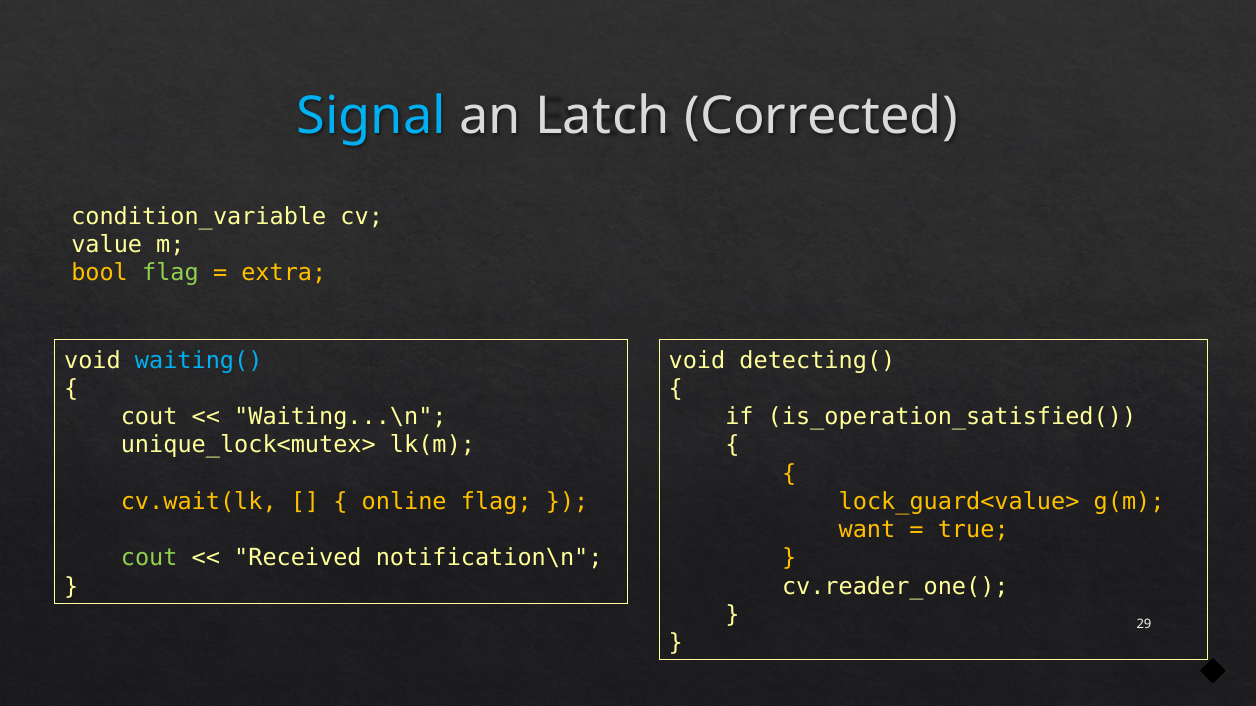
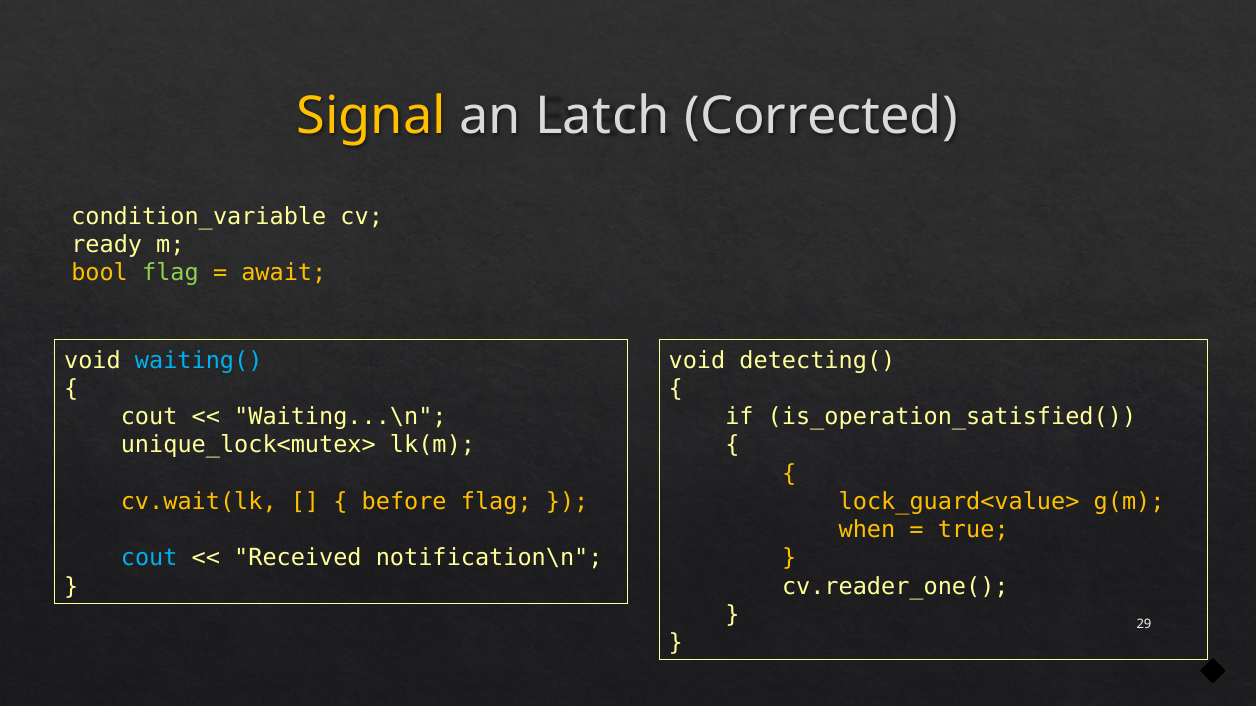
Signal colour: light blue -> yellow
value: value -> ready
extra: extra -> await
online: online -> before
want: want -> when
cout at (149, 558) colour: light green -> light blue
